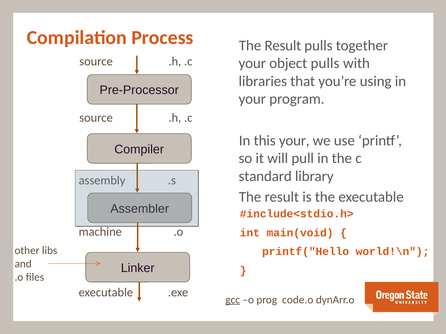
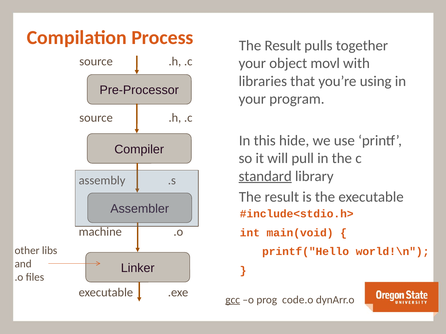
object pulls: pulls -> movl
this your: your -> hide
standard underline: none -> present
